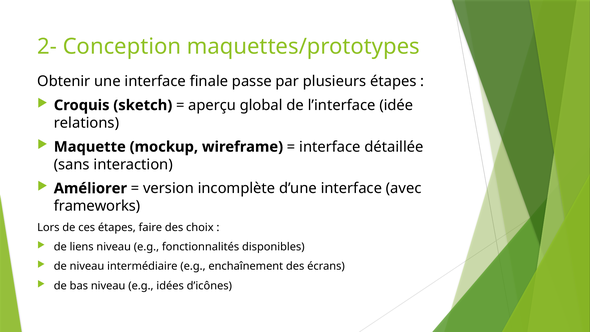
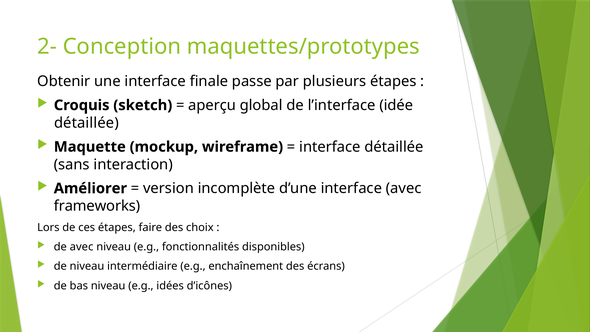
relations at (86, 123): relations -> détaillée
de liens: liens -> avec
